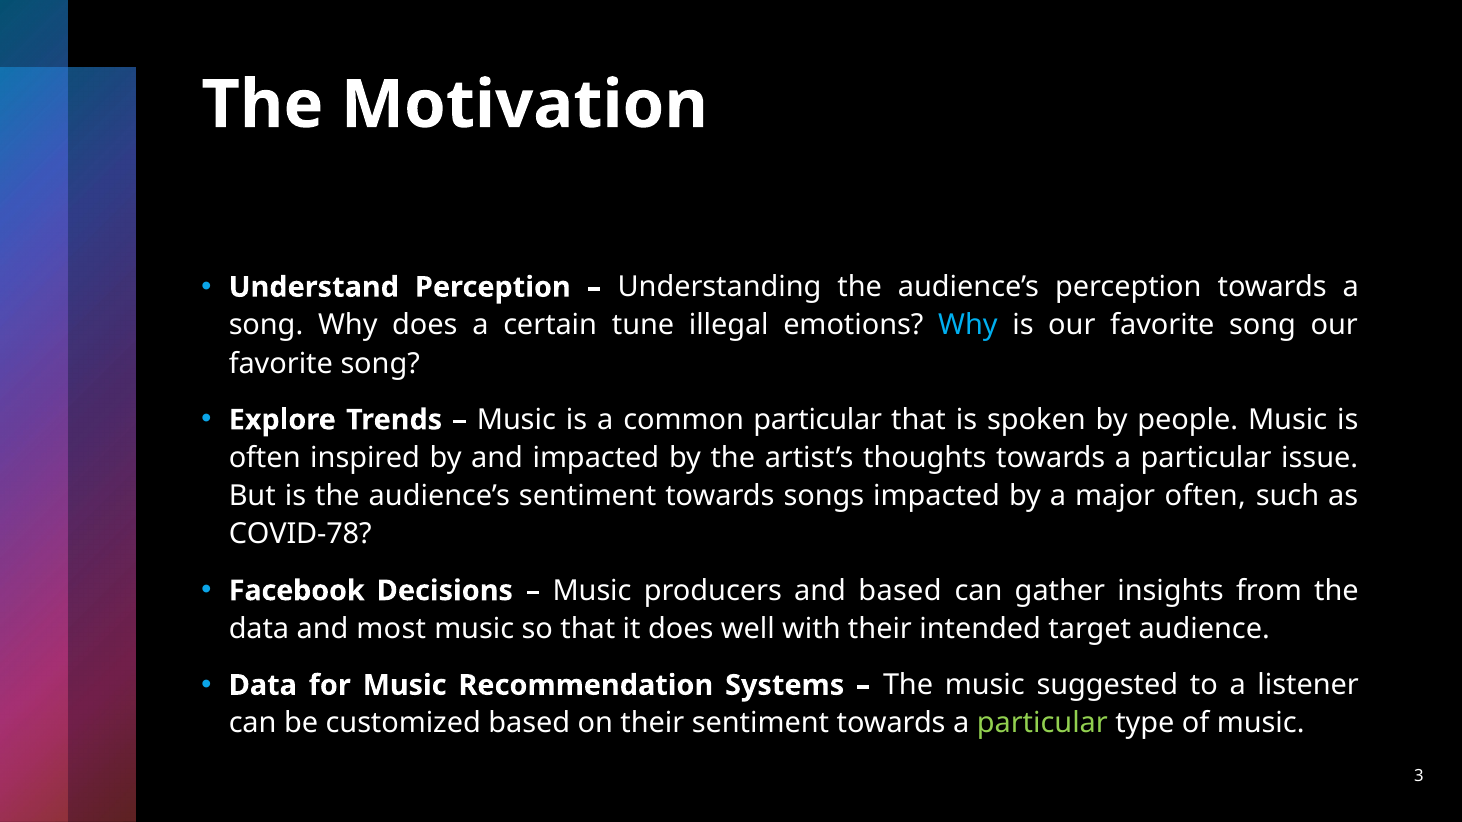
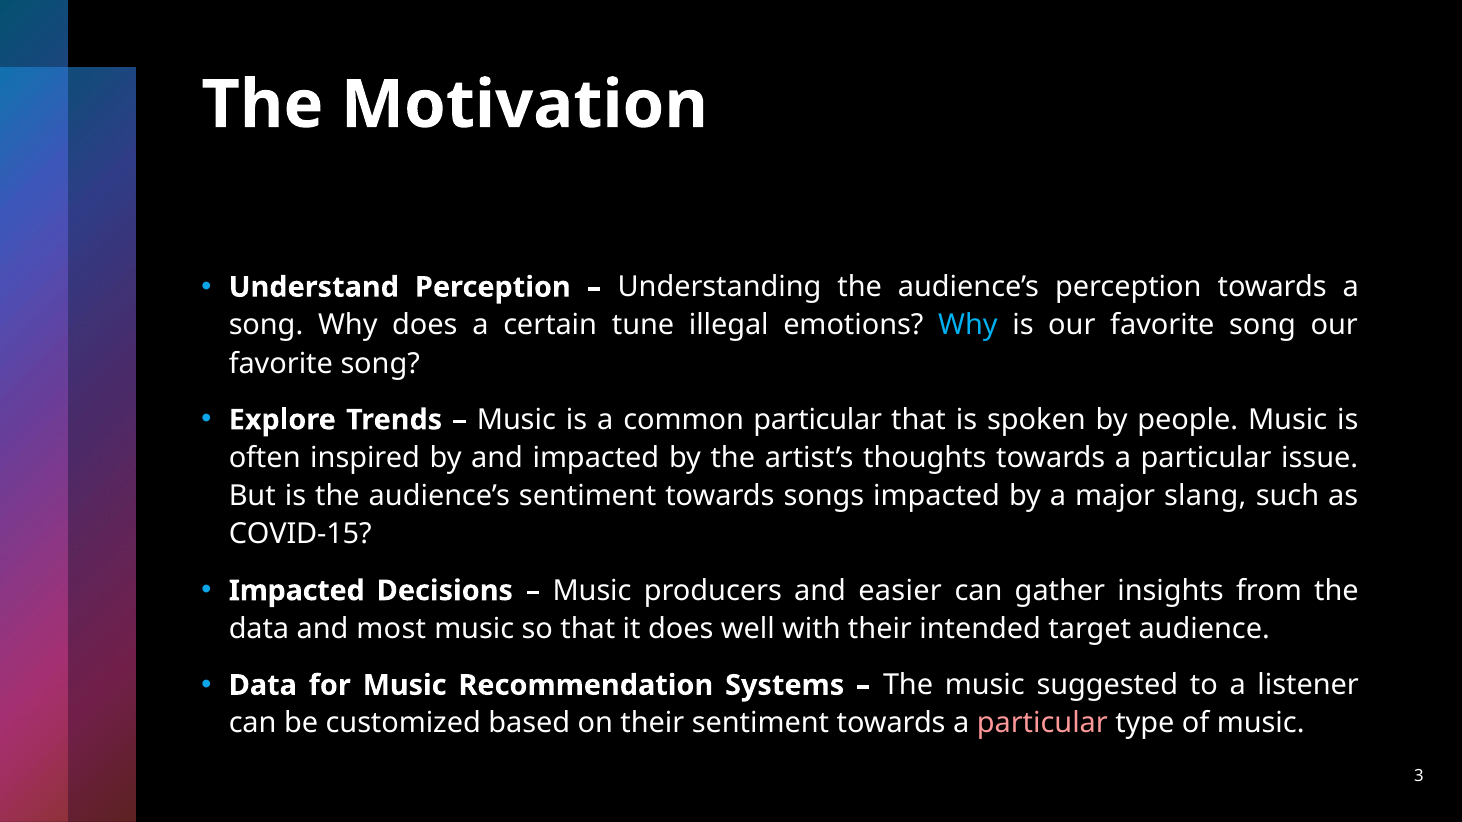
major often: often -> slang
COVID-78: COVID-78 -> COVID-15
Facebook at (297, 591): Facebook -> Impacted
and based: based -> easier
particular at (1042, 724) colour: light green -> pink
